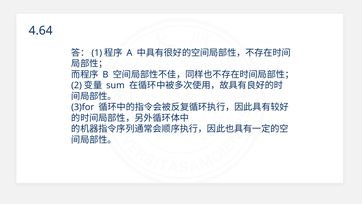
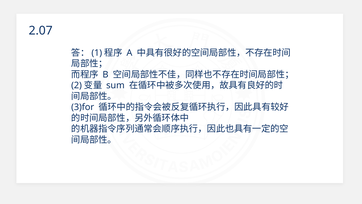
4.64: 4.64 -> 2.07
